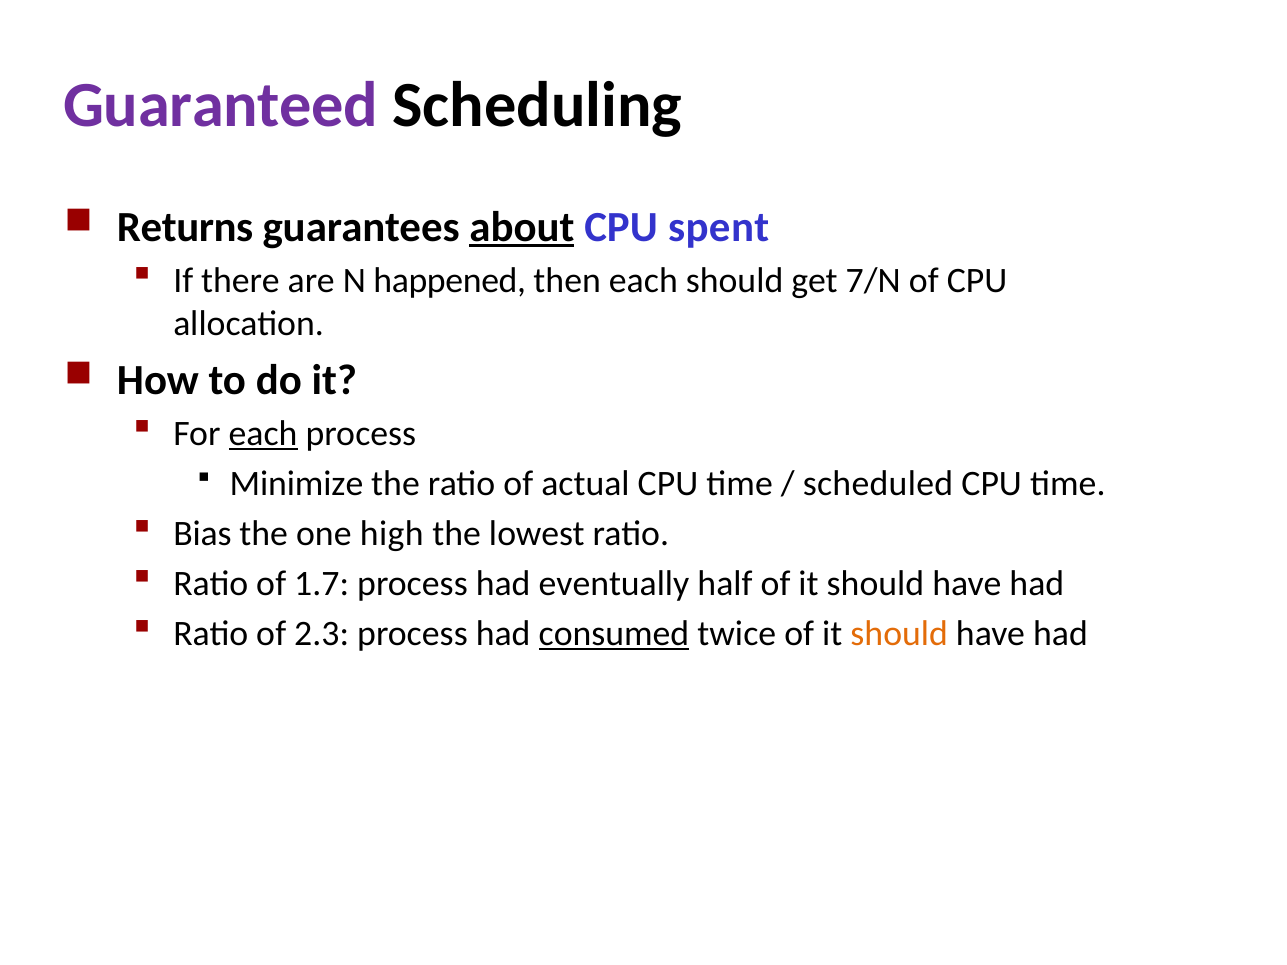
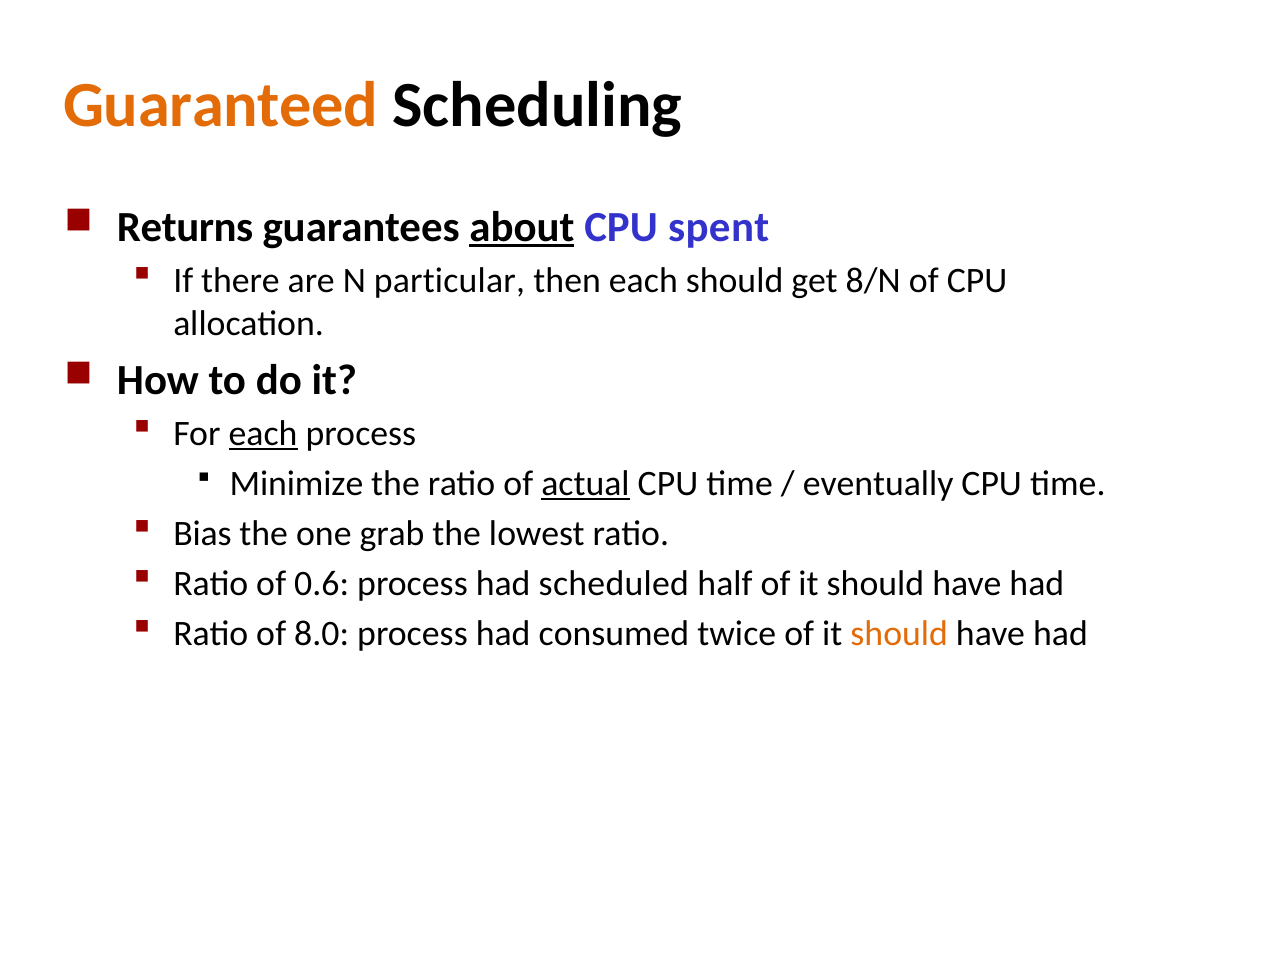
Guaranteed colour: purple -> orange
happened: happened -> particular
7/N: 7/N -> 8/N
actual underline: none -> present
scheduled: scheduled -> eventually
high: high -> grab
1.7: 1.7 -> 0.6
eventually: eventually -> scheduled
2.3: 2.3 -> 8.0
consumed underline: present -> none
